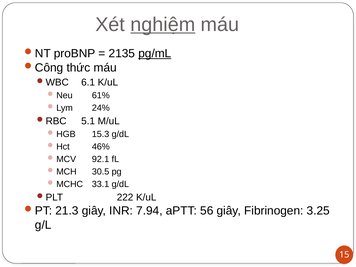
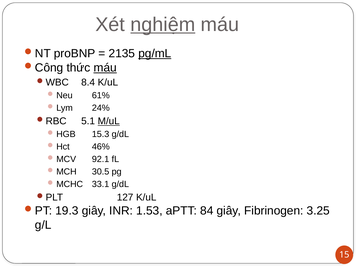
máu at (105, 68) underline: none -> present
6.1: 6.1 -> 8.4
M/uL underline: none -> present
222: 222 -> 127
21.3: 21.3 -> 19.3
7.94: 7.94 -> 1.53
56: 56 -> 84
